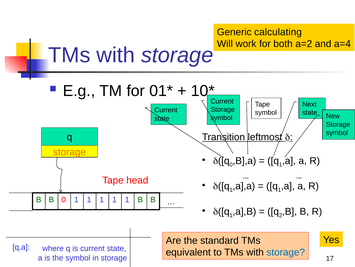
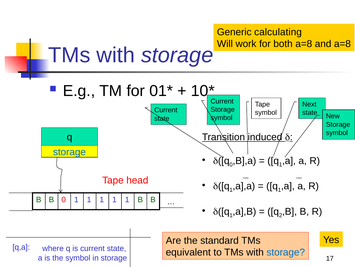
both a=2: a=2 -> a=8
and a=4: a=4 -> a=8
leftmost: leftmost -> induced
storage at (69, 152) colour: orange -> blue
